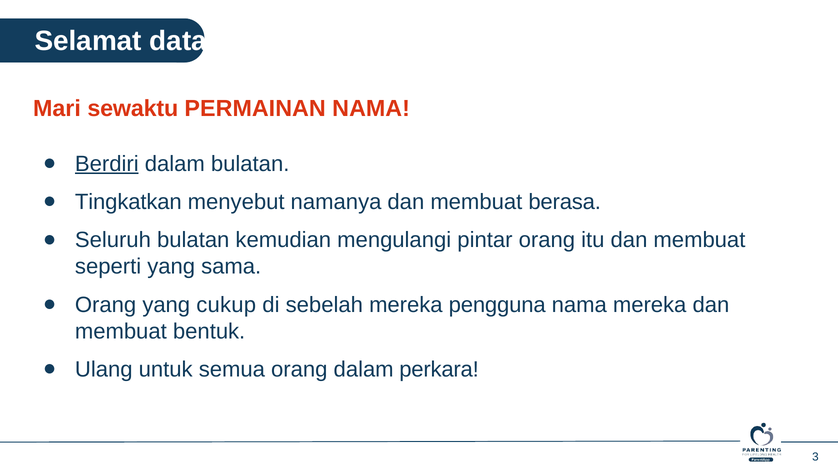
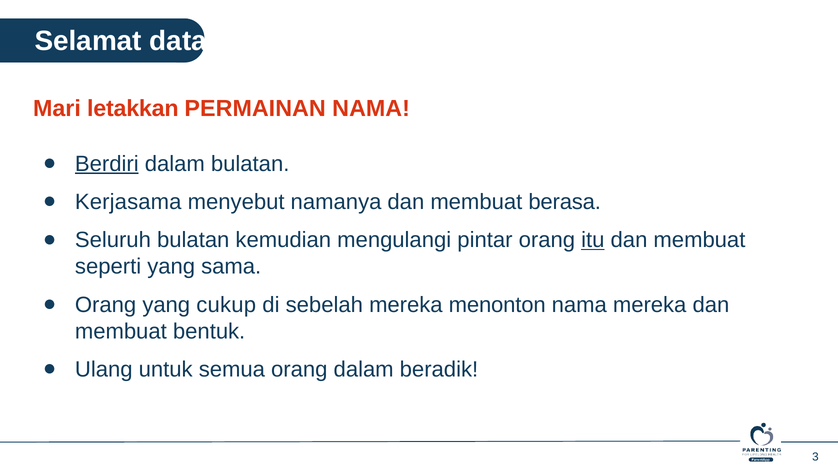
sewaktu: sewaktu -> letakkan
Tingkatkan: Tingkatkan -> Kerjasama
itu underline: none -> present
pengguna: pengguna -> menonton
perkara: perkara -> beradik
